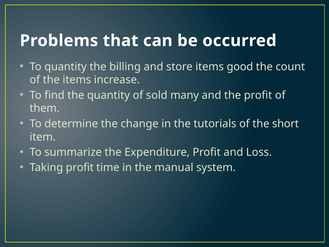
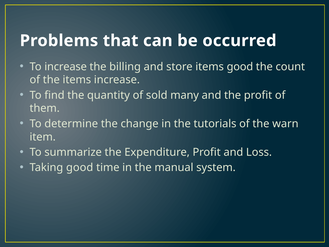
To quantity: quantity -> increase
short: short -> warn
Taking profit: profit -> good
